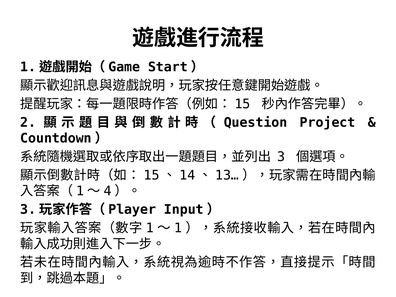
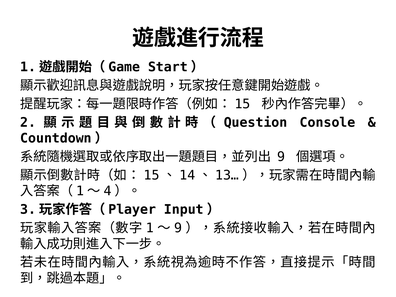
Project: Project -> Console
3 at (281, 157): 3 -> 9
1 at (178, 228): 1 -> 9
